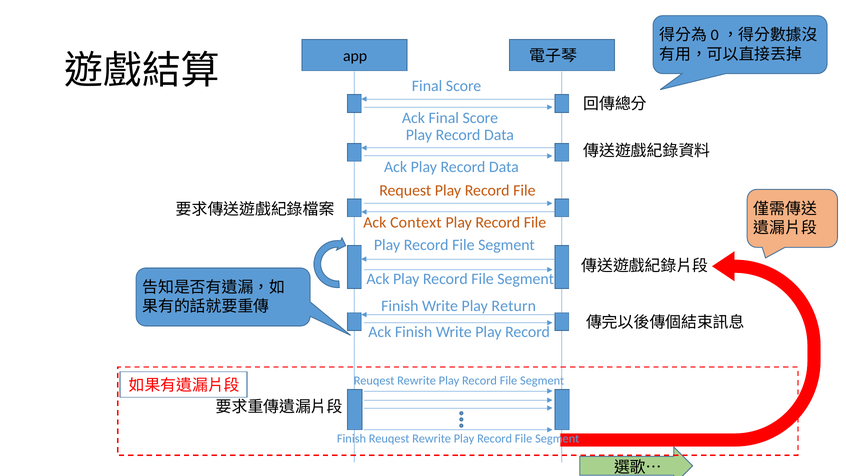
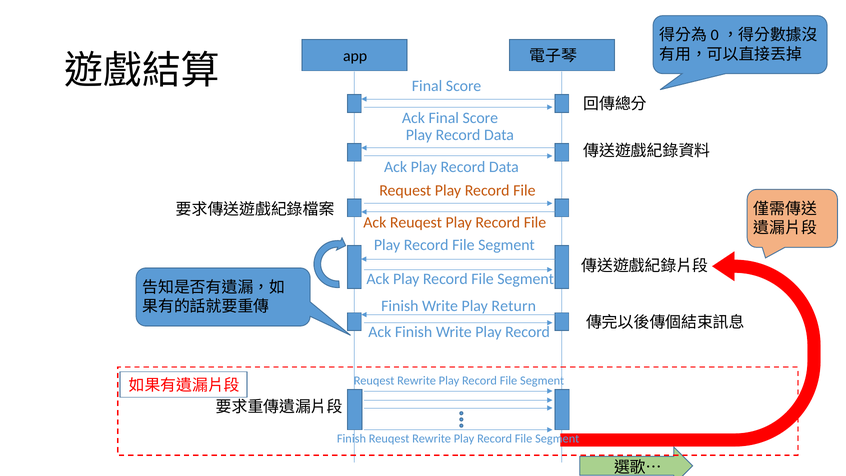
Ack Context: Context -> Reuqest
